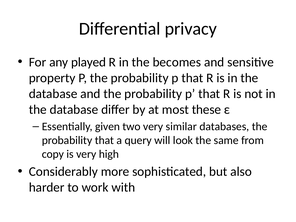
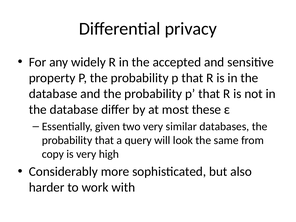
played: played -> widely
becomes: becomes -> accepted
